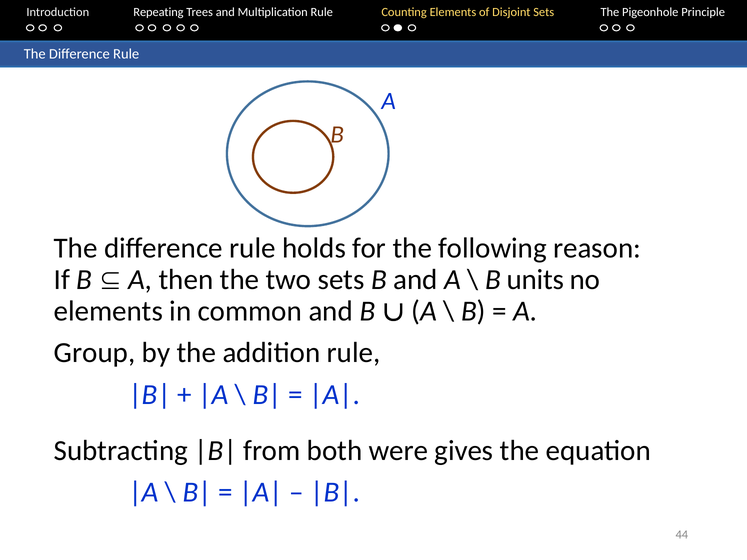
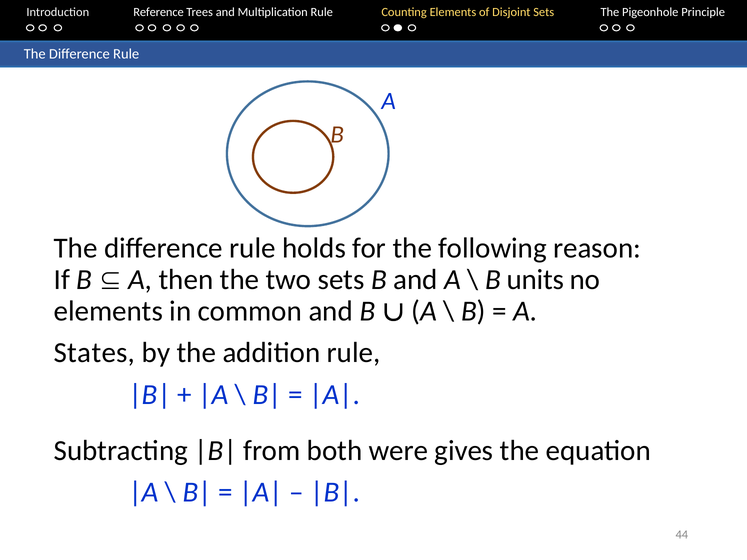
Repeating: Repeating -> Reference
Group: Group -> States
